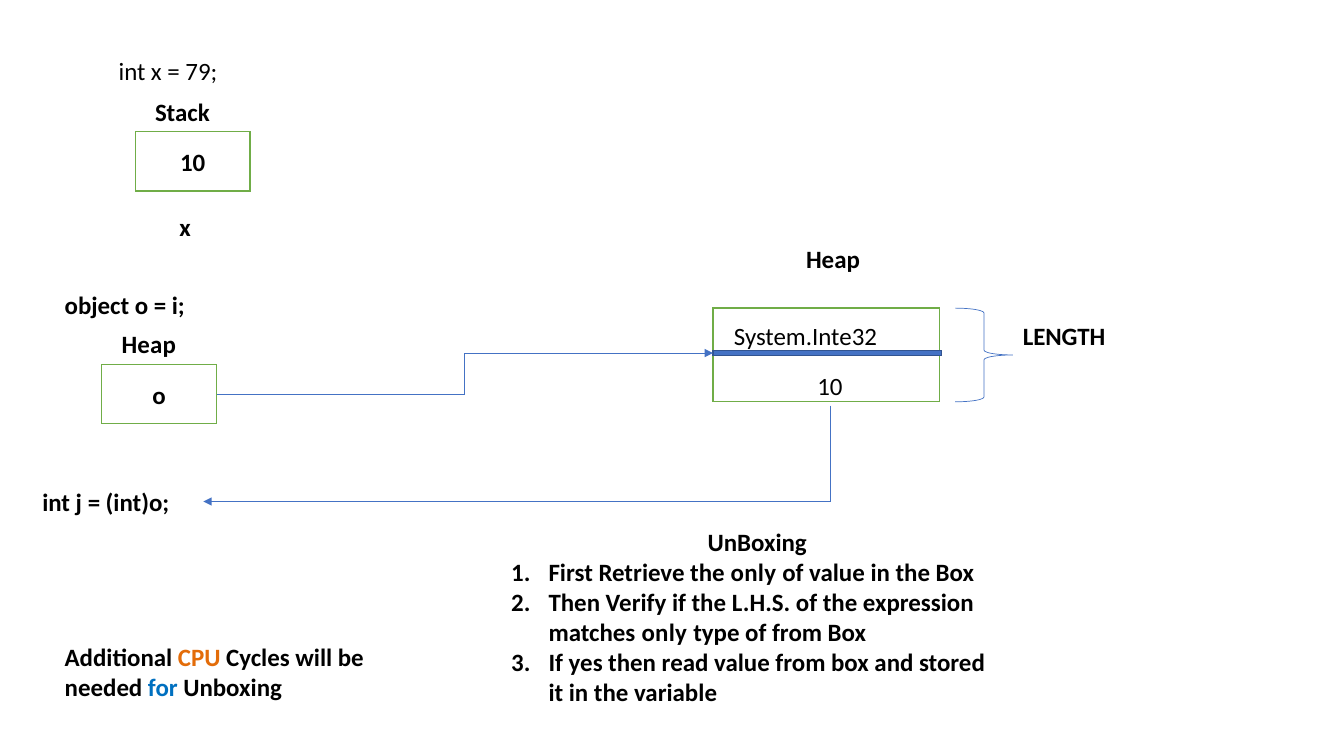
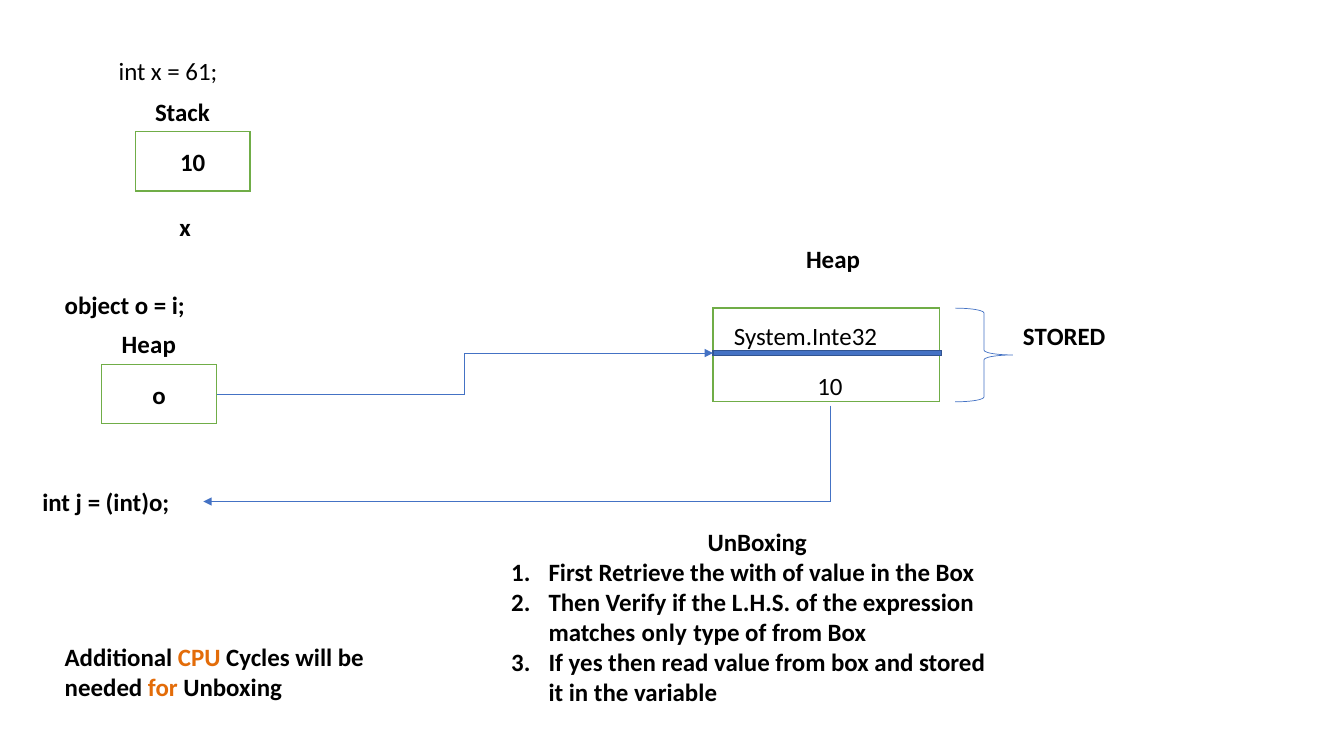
79: 79 -> 61
LENGTH at (1064, 338): LENGTH -> STORED
the only: only -> with
for colour: blue -> orange
